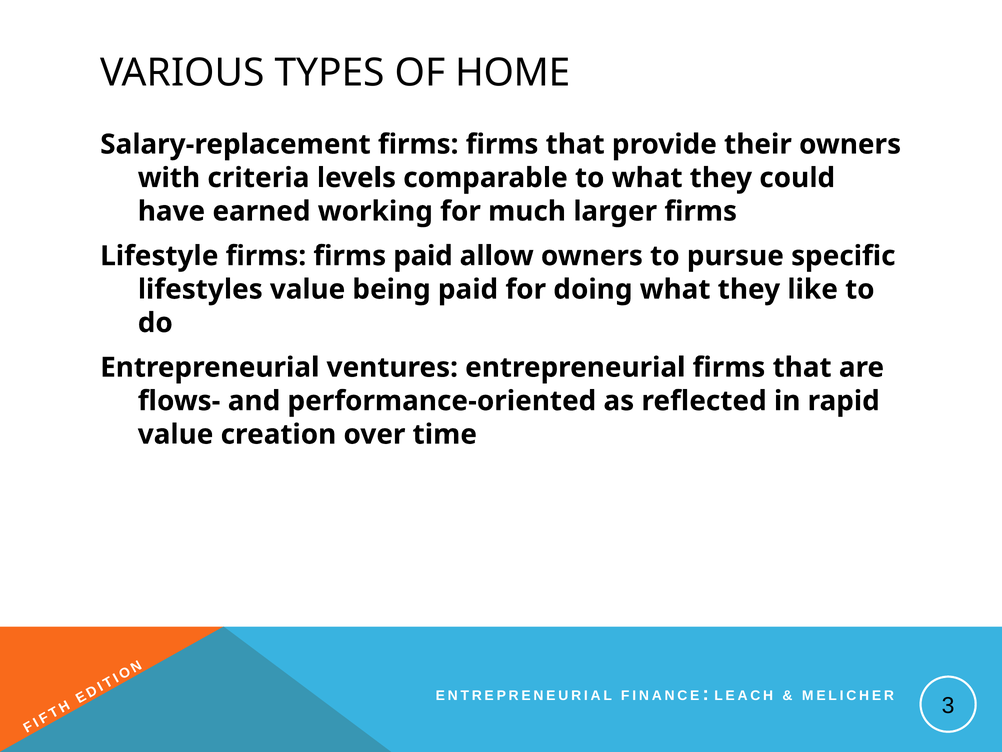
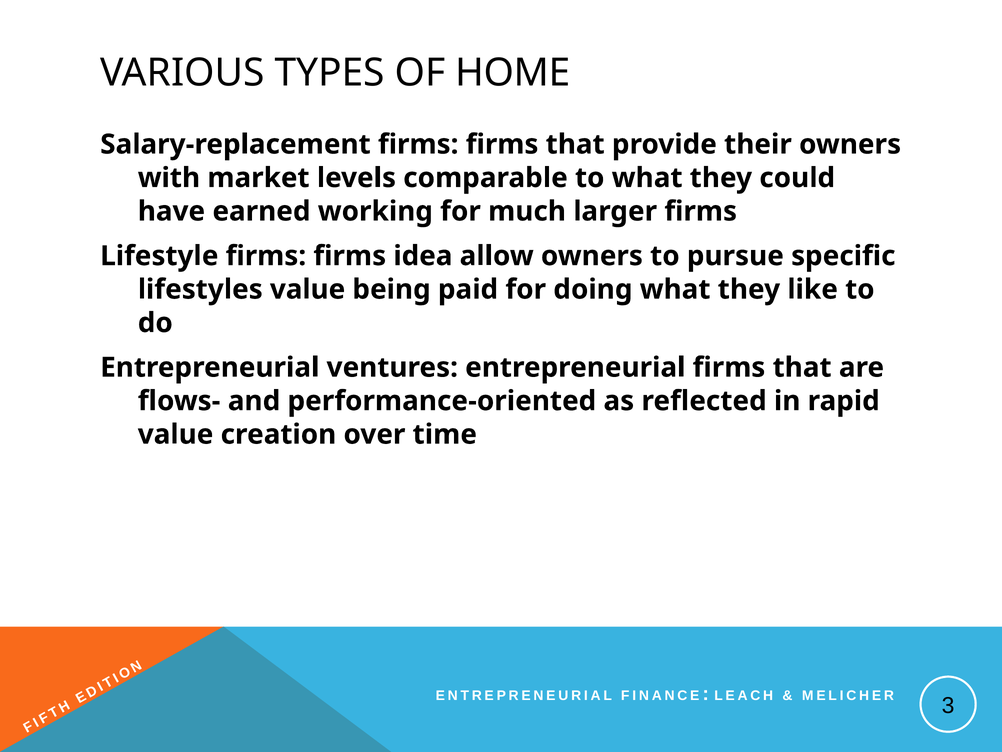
criteria: criteria -> market
firms paid: paid -> idea
